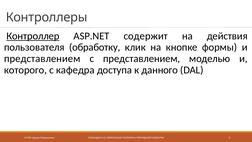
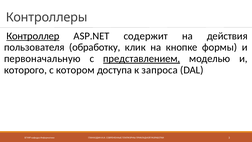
представлением at (42, 59): представлением -> первоначальную
представлением at (142, 59) underline: none -> present
с кафедра: кафедра -> котором
данного: данного -> запроса
